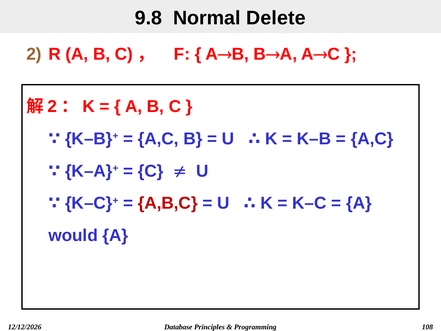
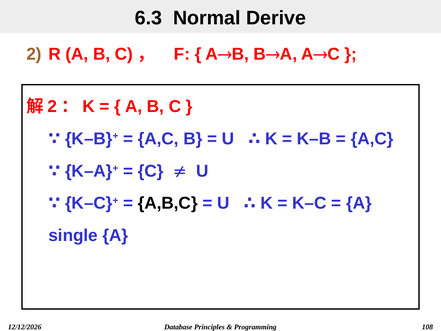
9.8: 9.8 -> 6.3
Delete: Delete -> Derive
A,B,C colour: red -> black
would: would -> single
